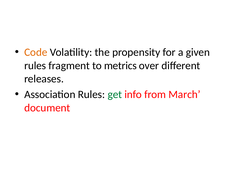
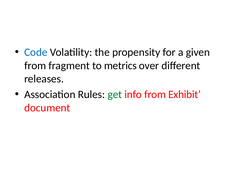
Code colour: orange -> blue
rules at (35, 66): rules -> from
March: March -> Exhibit
